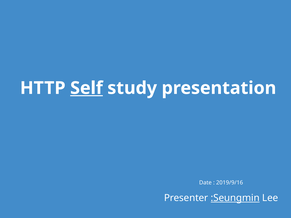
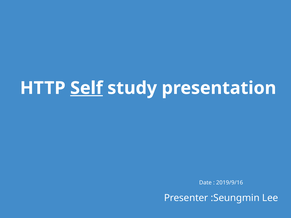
:Seungmin underline: present -> none
